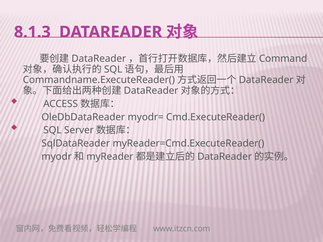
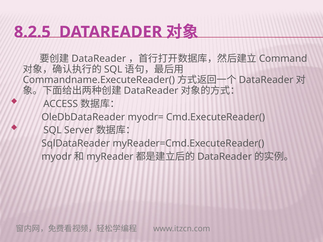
8.1.3: 8.1.3 -> 8.2.5
